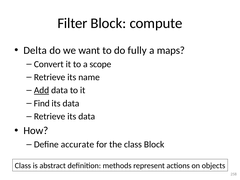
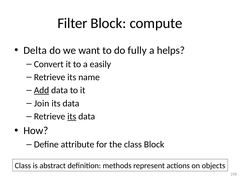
maps: maps -> helps
scope: scope -> easily
Find: Find -> Join
its at (72, 116) underline: none -> present
accurate: accurate -> attribute
